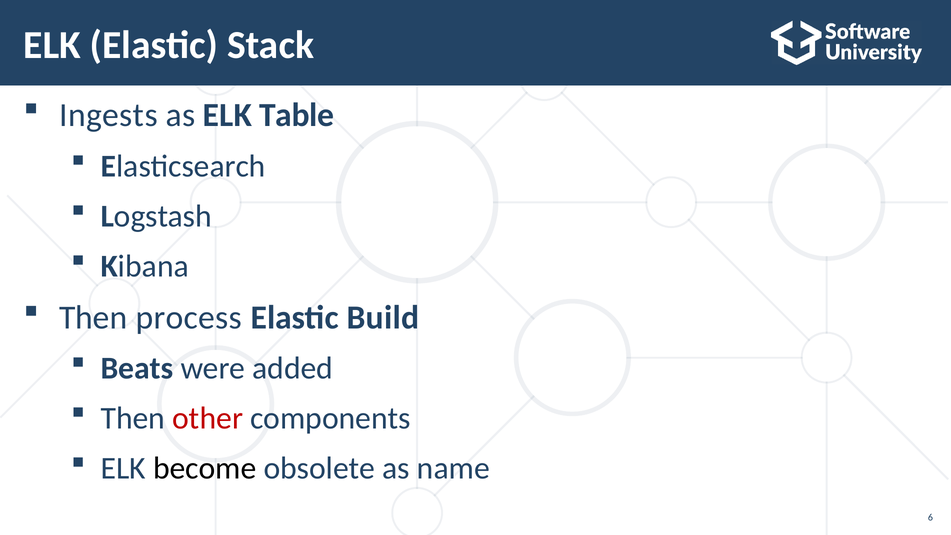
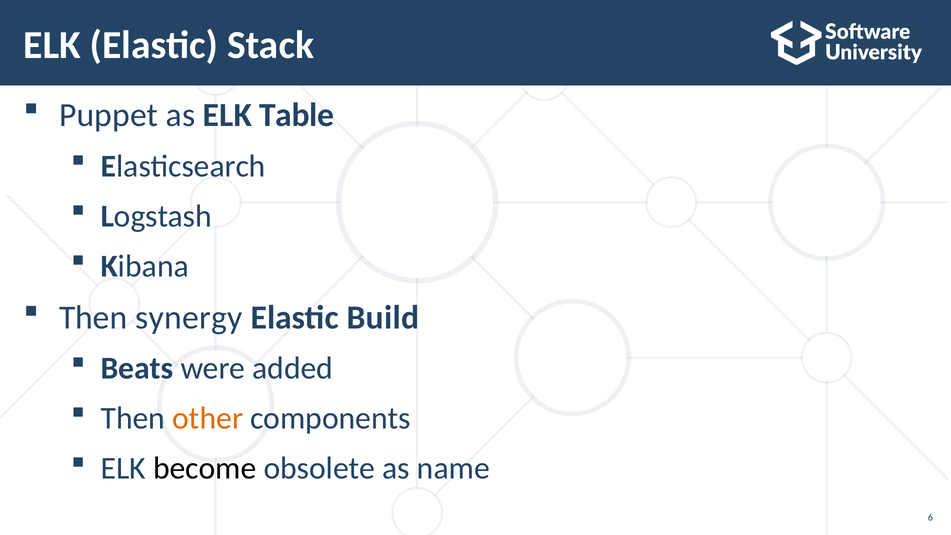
Ingests: Ingests -> Puppet
process: process -> synergy
other colour: red -> orange
